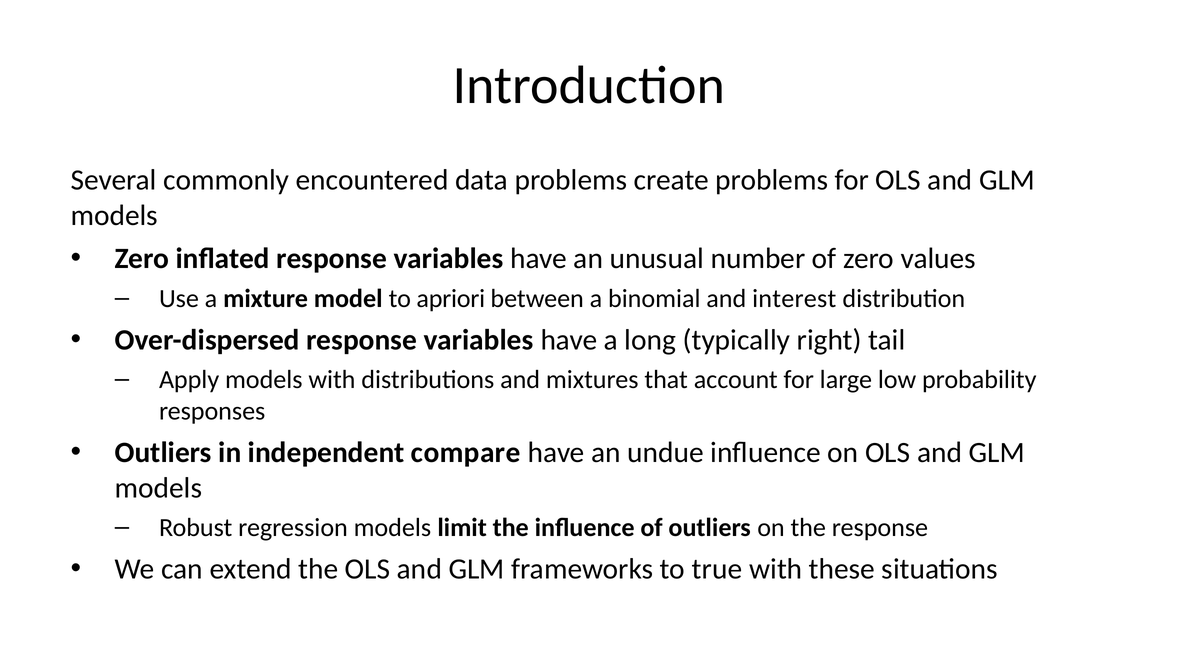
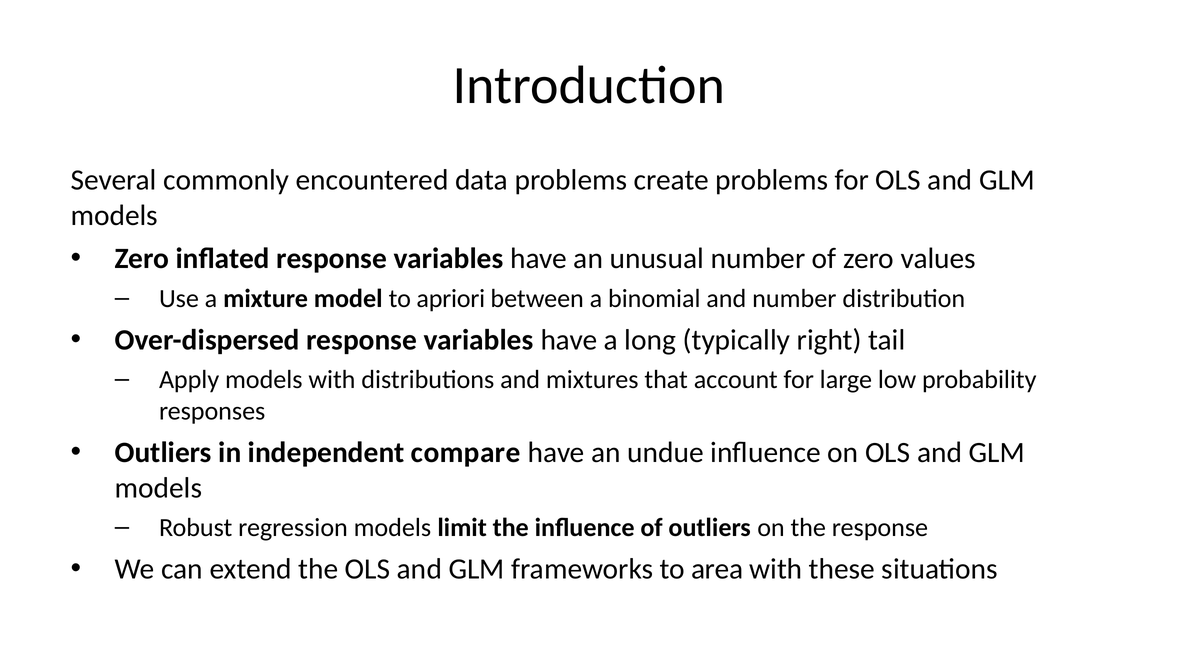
and interest: interest -> number
true: true -> area
